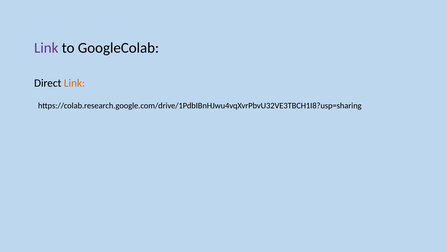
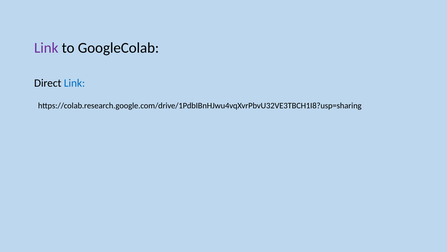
Link at (74, 83) colour: orange -> blue
